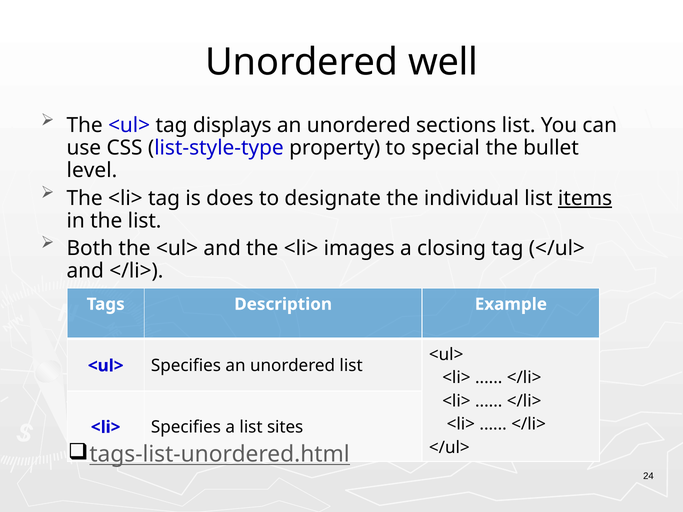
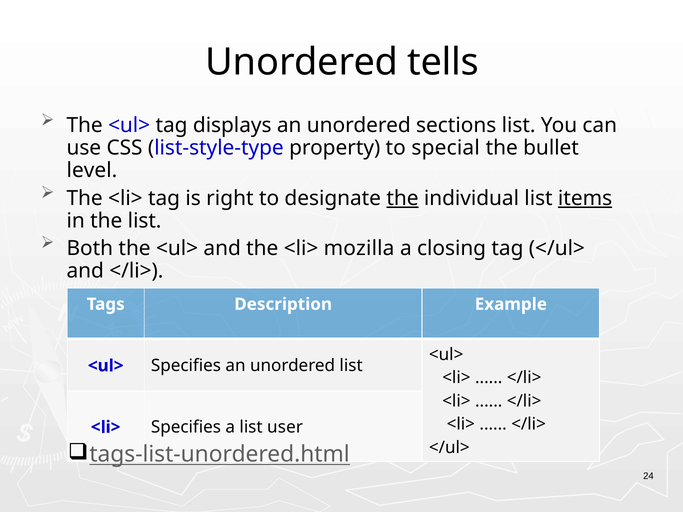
well: well -> tells
does: does -> right
the at (402, 198) underline: none -> present
images: images -> mozilla
sites: sites -> user
